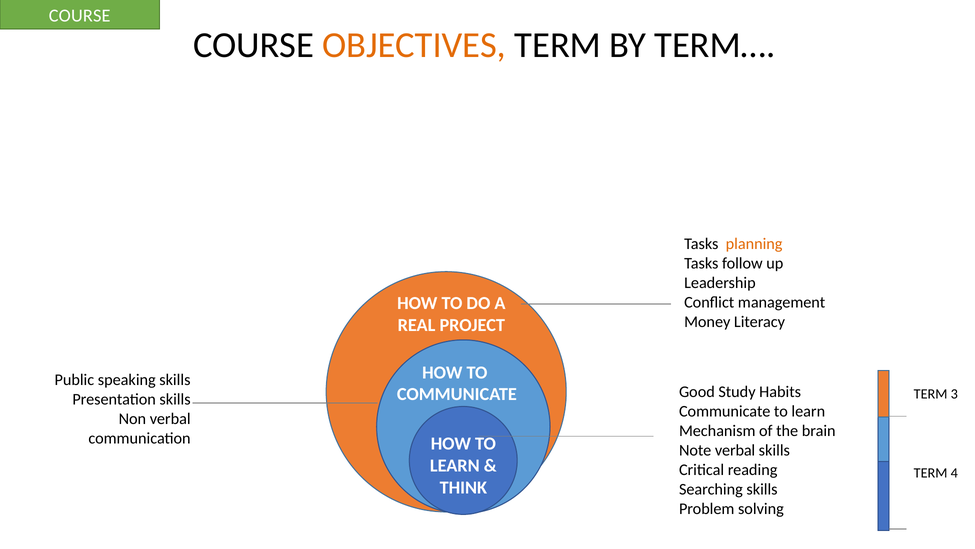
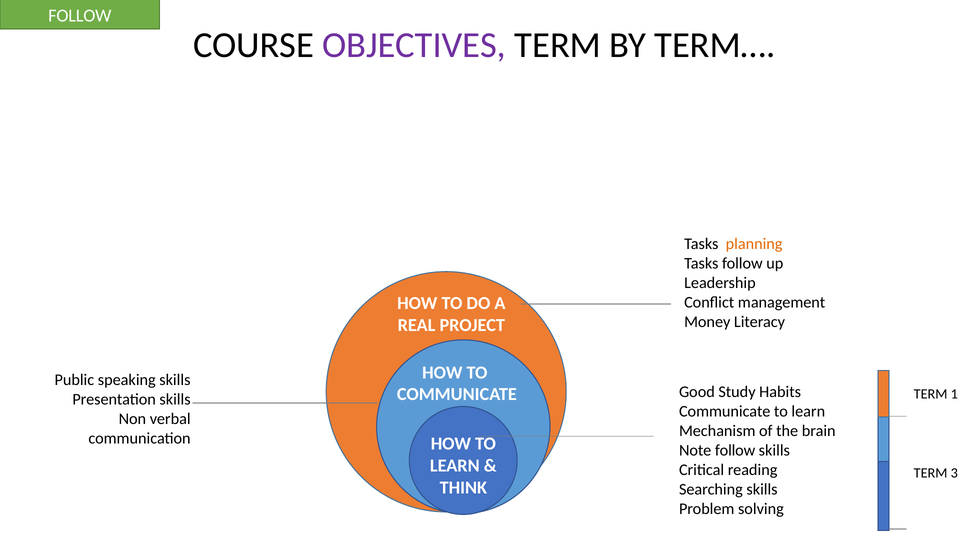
COURSE at (80, 16): COURSE -> FOLLOW
OBJECTIVES colour: orange -> purple
3: 3 -> 1
Note verbal: verbal -> follow
4: 4 -> 3
